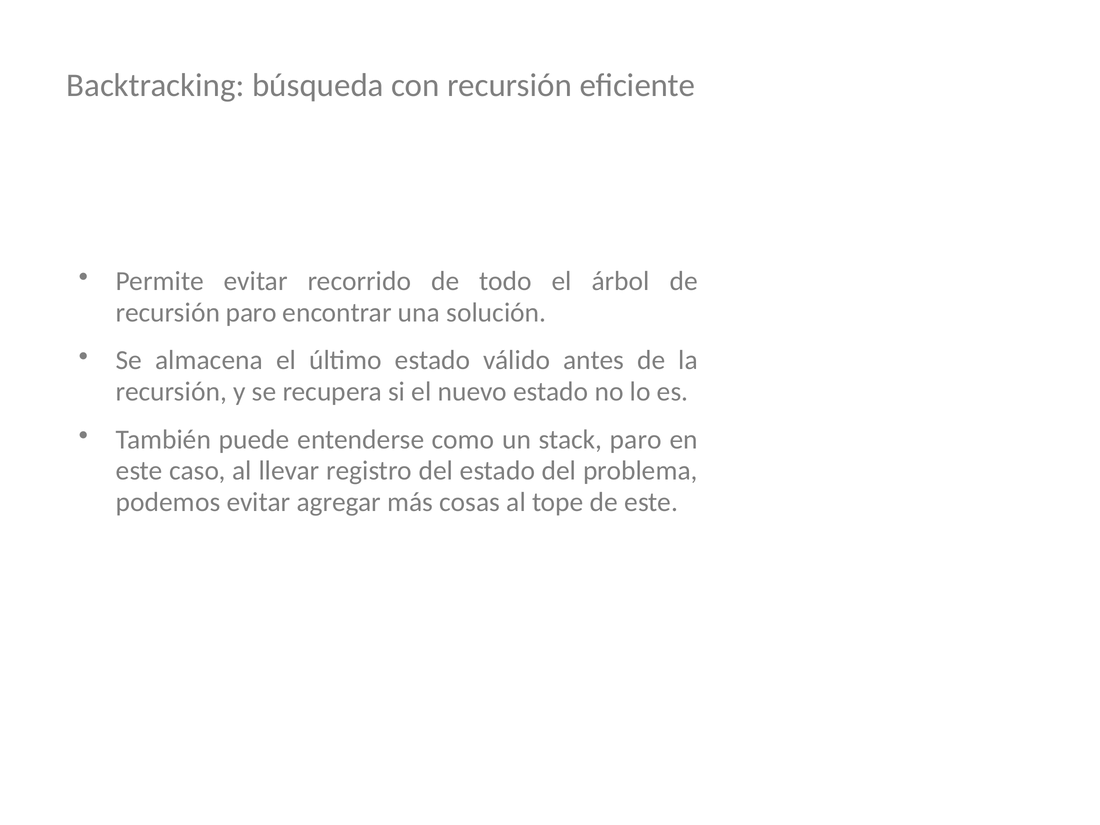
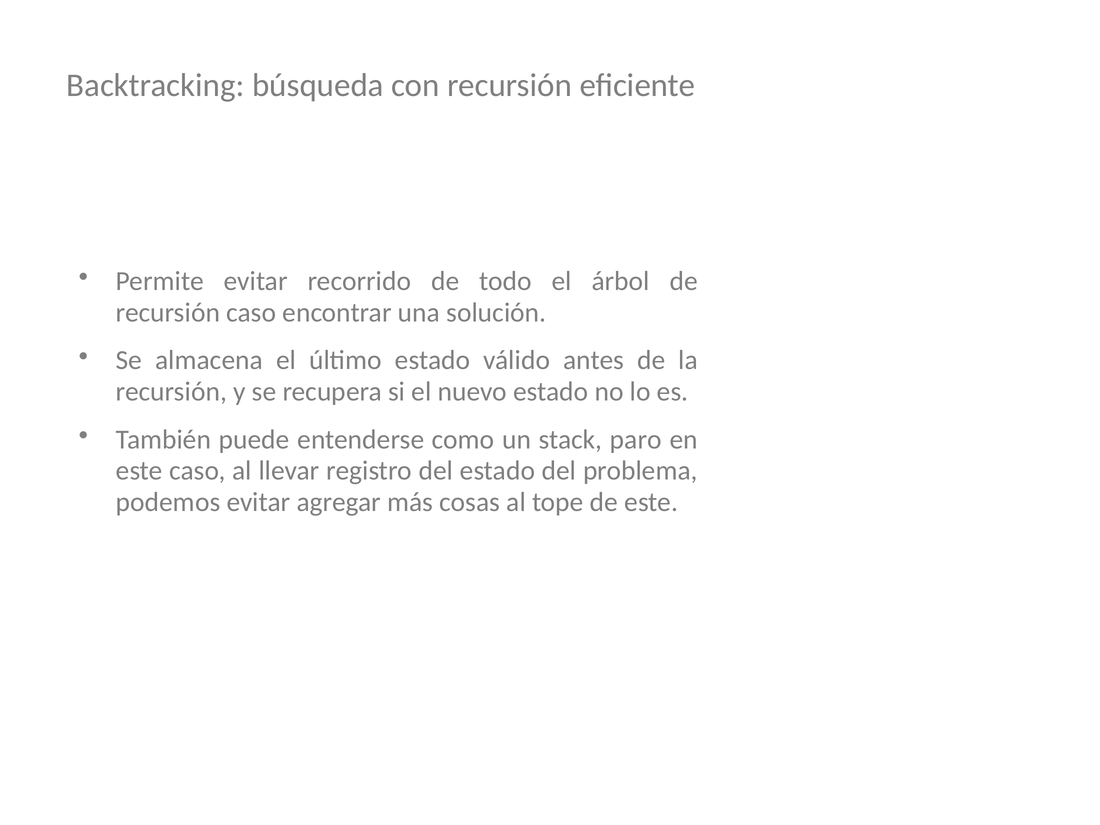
recursión paro: paro -> caso
